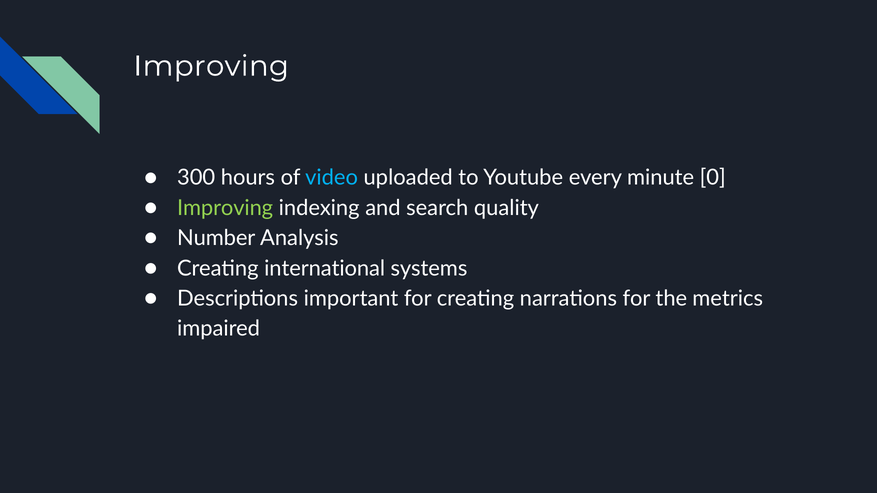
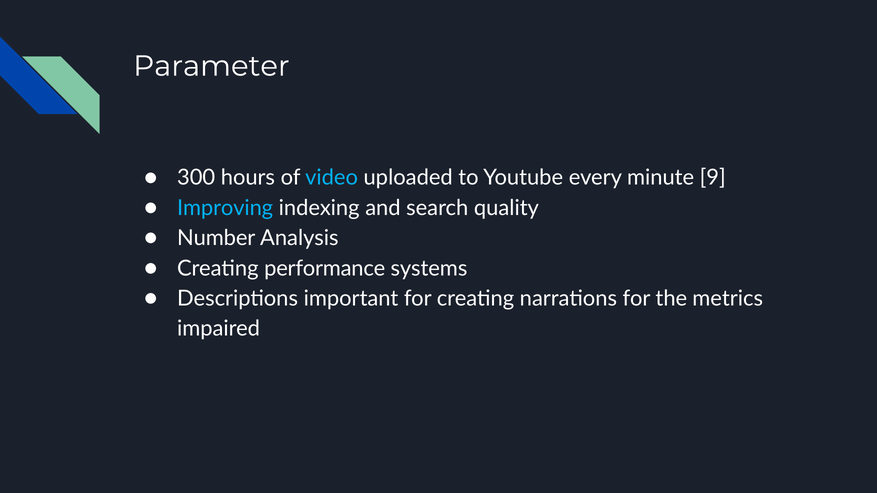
Improving at (211, 66): Improving -> Parameter
0: 0 -> 9
Improving at (225, 208) colour: light green -> light blue
international: international -> performance
